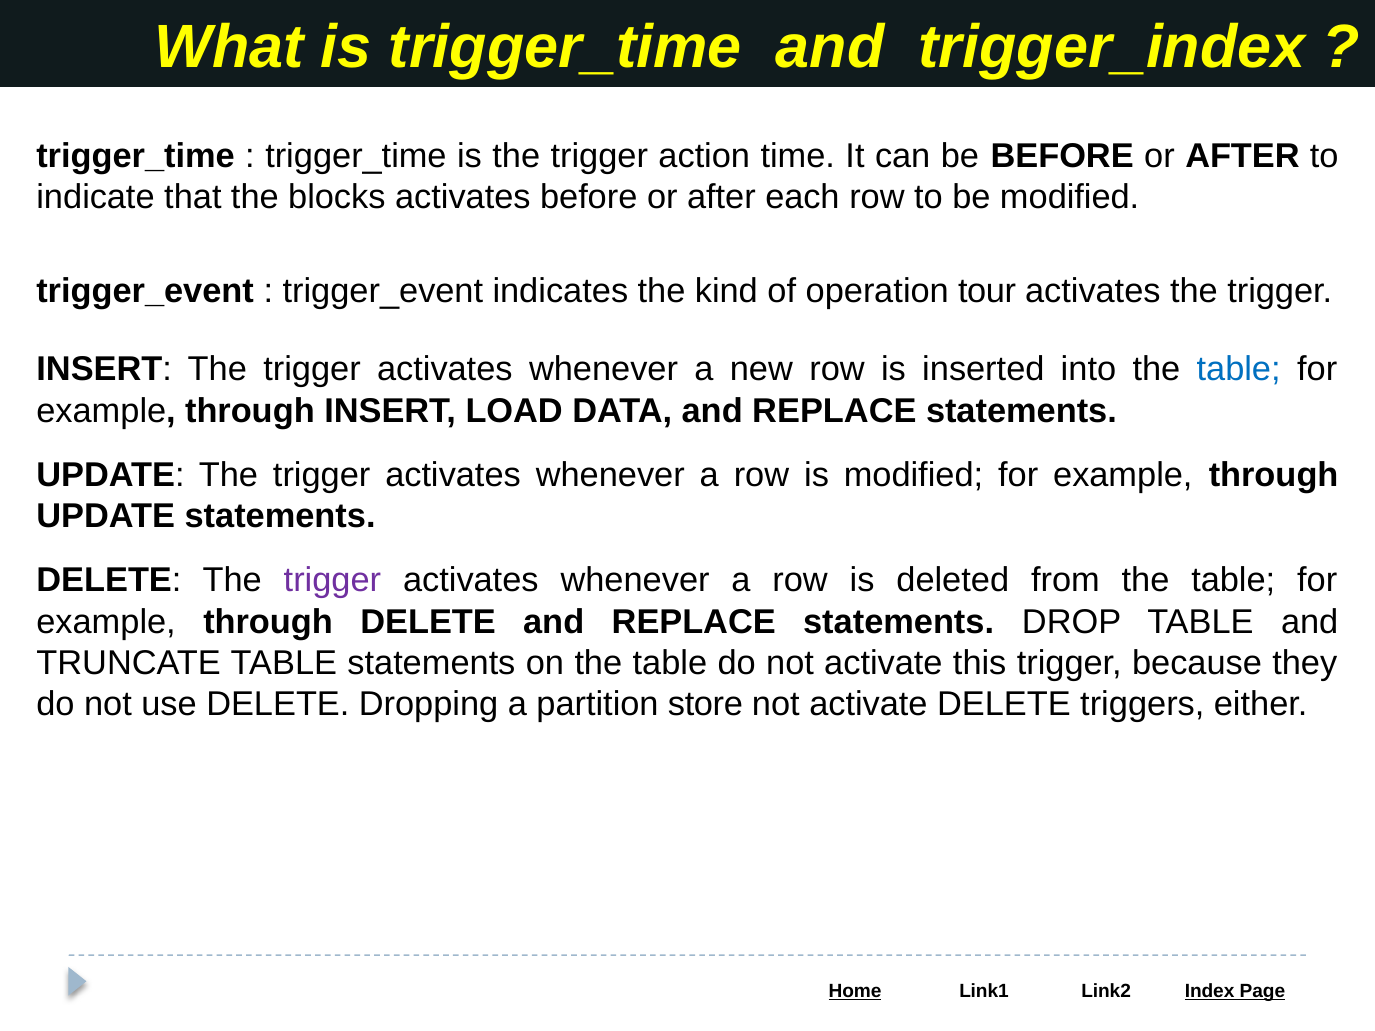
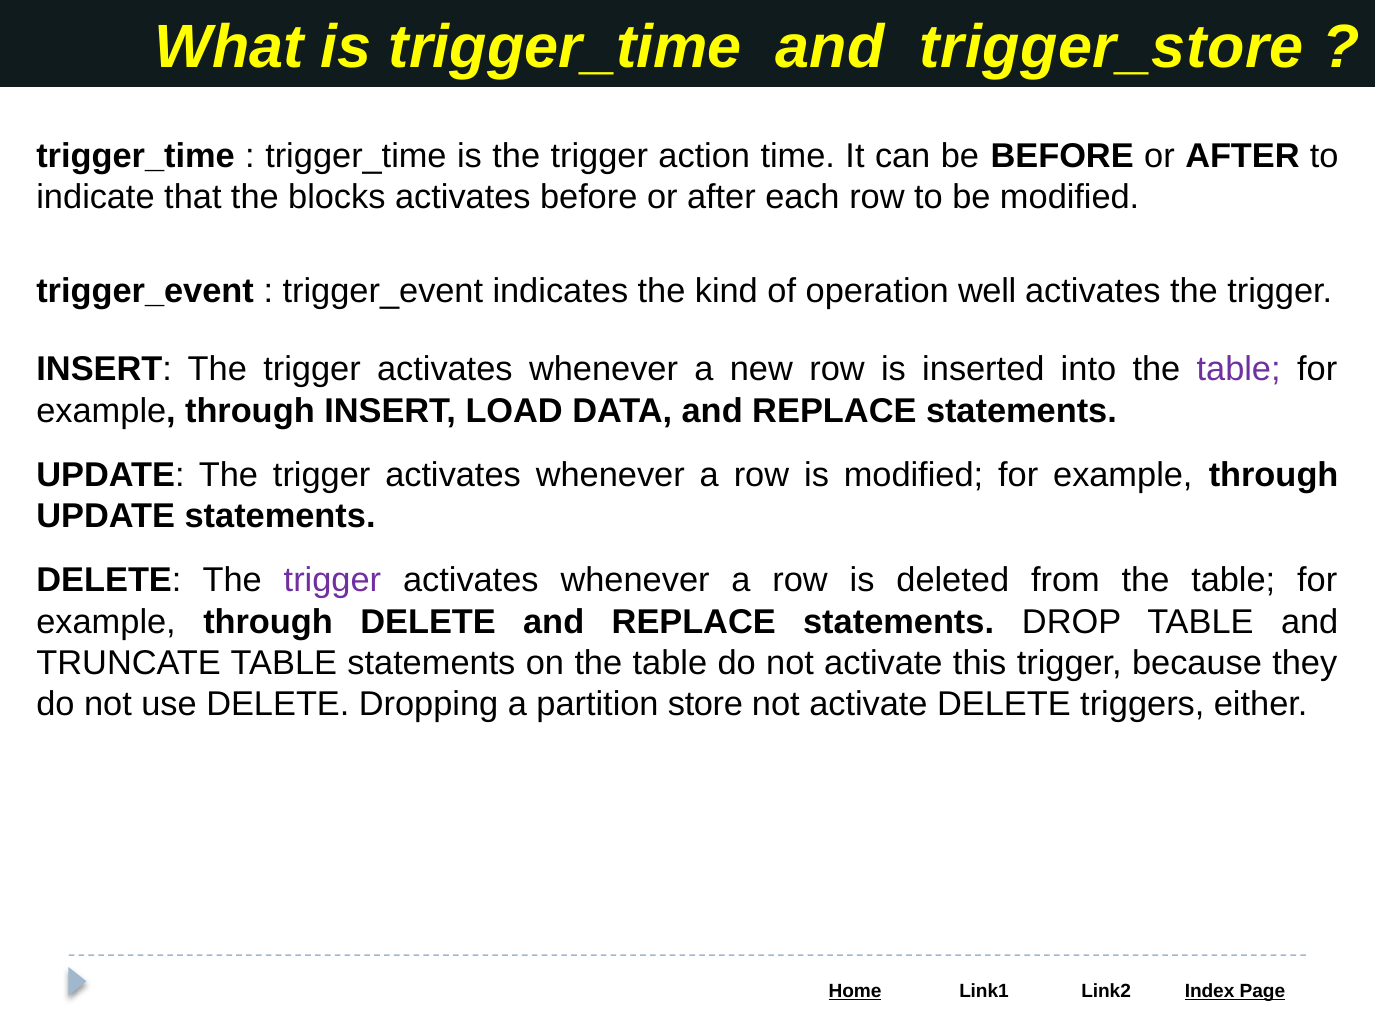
trigger_index: trigger_index -> trigger_store
tour: tour -> well
table at (1239, 370) colour: blue -> purple
